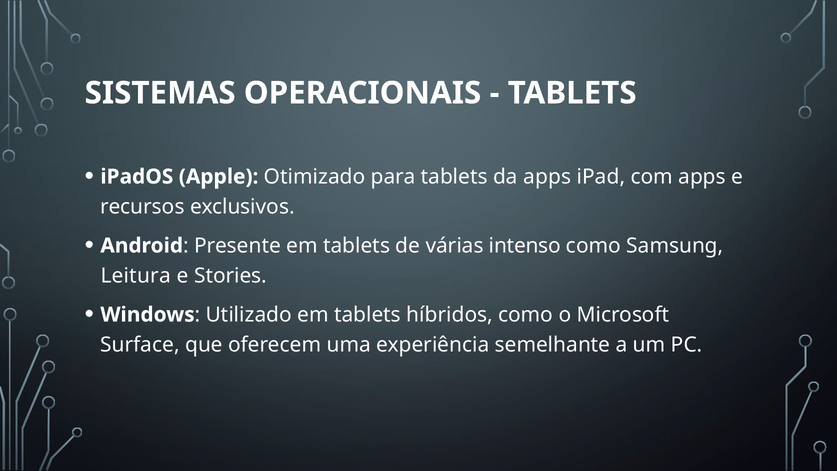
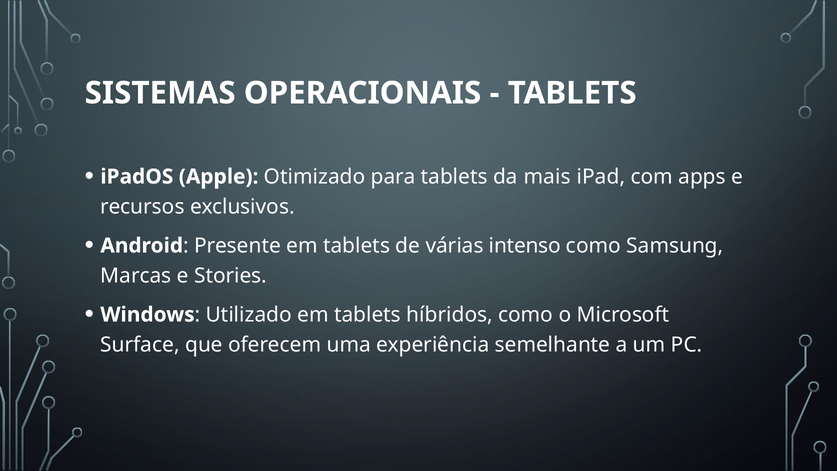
da apps: apps -> mais
Leitura: Leitura -> Marcas
